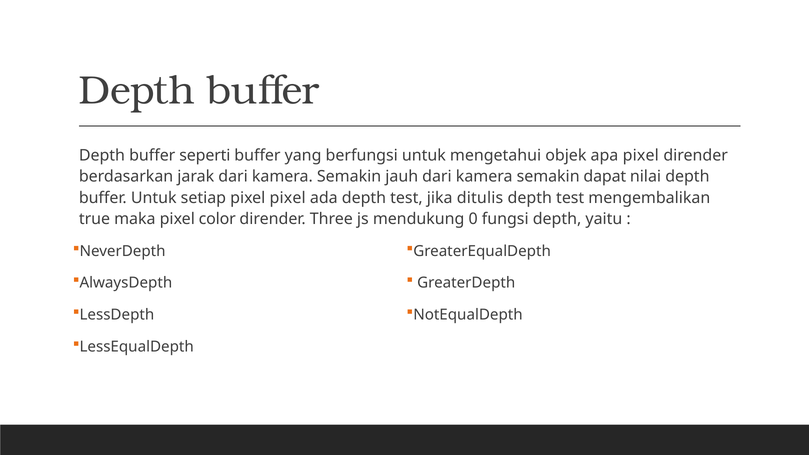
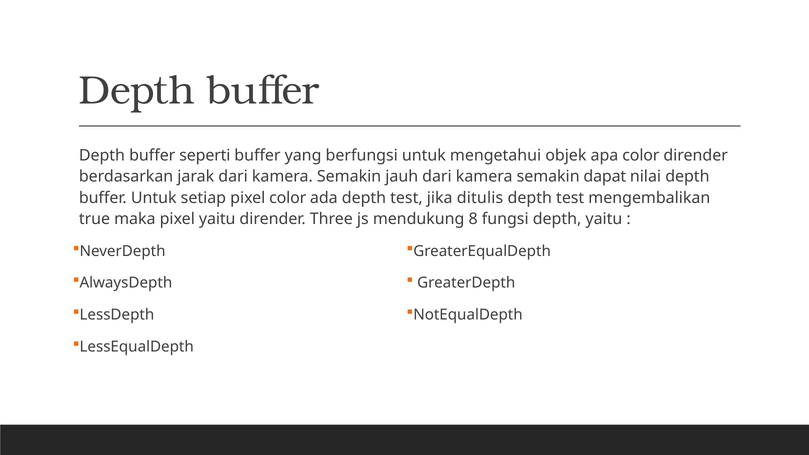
apa pixel: pixel -> color
pixel pixel: pixel -> color
pixel color: color -> yaitu
0: 0 -> 8
